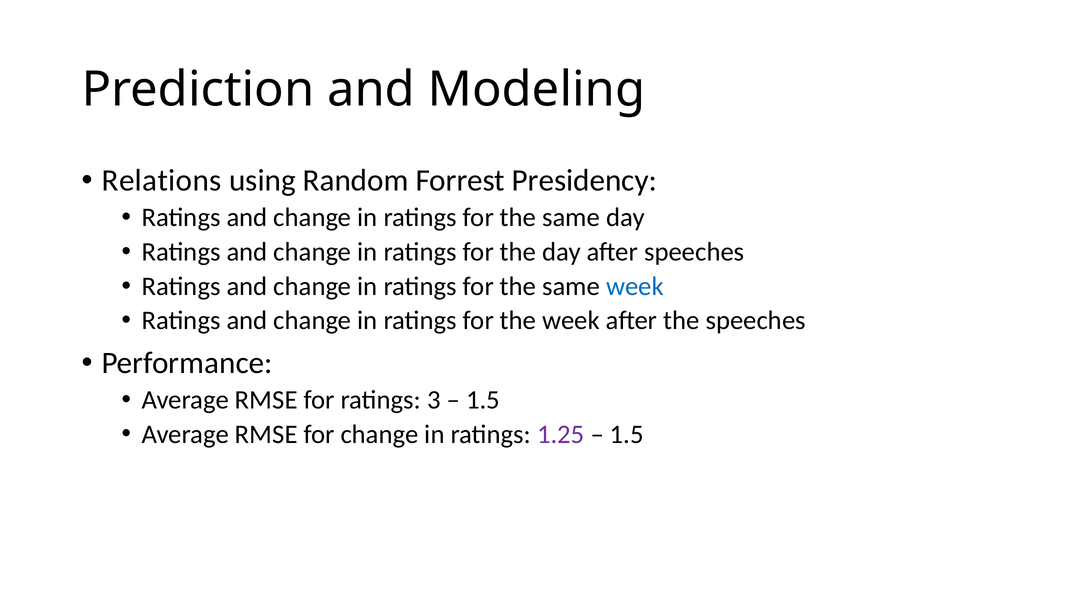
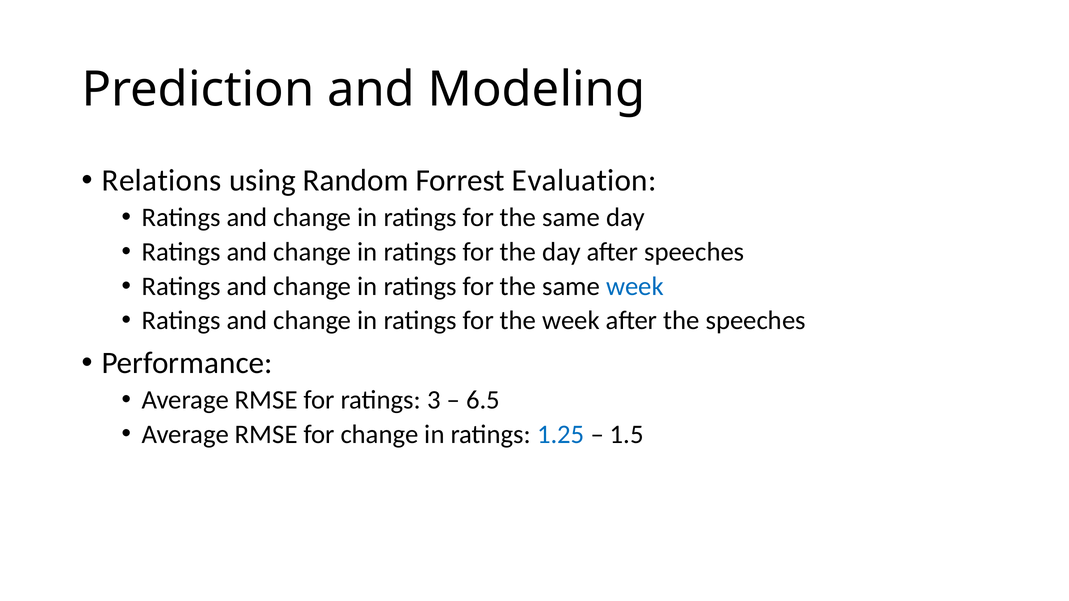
Presidency: Presidency -> Evaluation
1.5 at (483, 400): 1.5 -> 6.5
1.25 colour: purple -> blue
